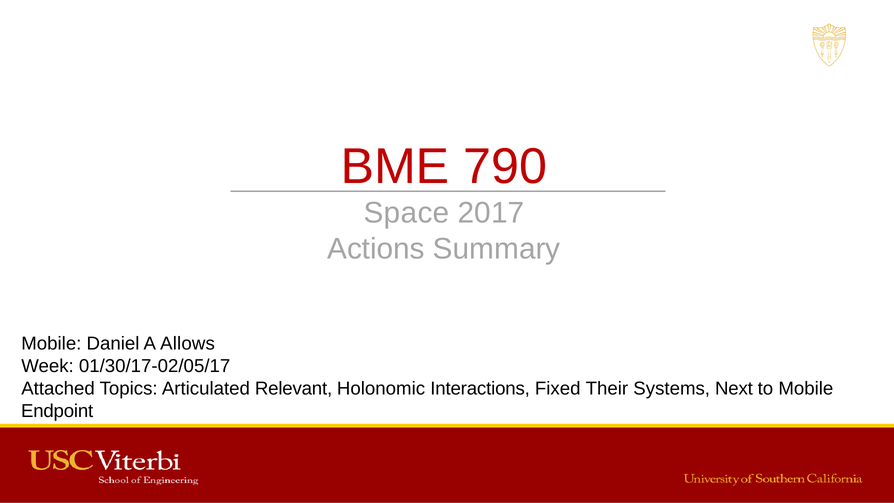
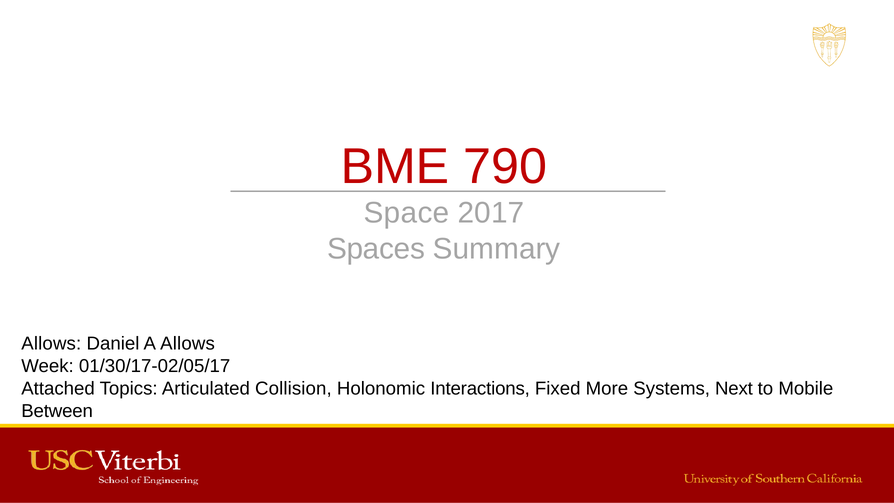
Actions: Actions -> Spaces
Mobile at (51, 344): Mobile -> Allows
Relevant: Relevant -> Collision
Their: Their -> More
Endpoint: Endpoint -> Between
